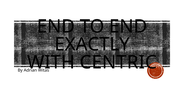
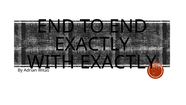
CENTRIC at (118, 62): CENTRIC -> EXACTLY
